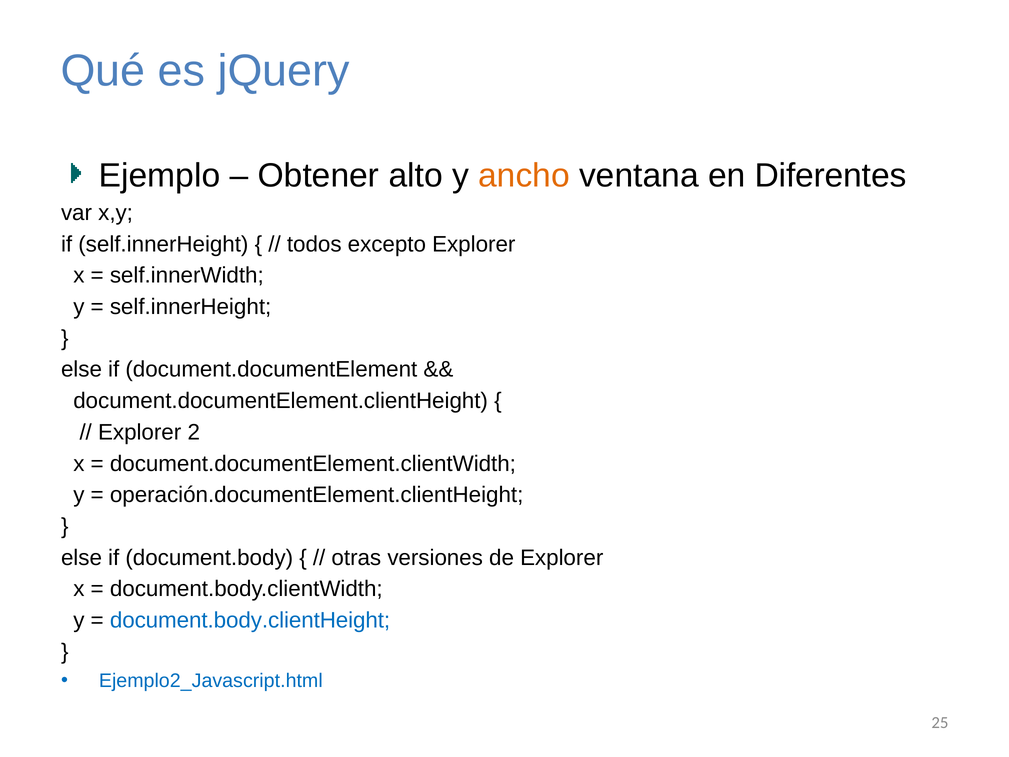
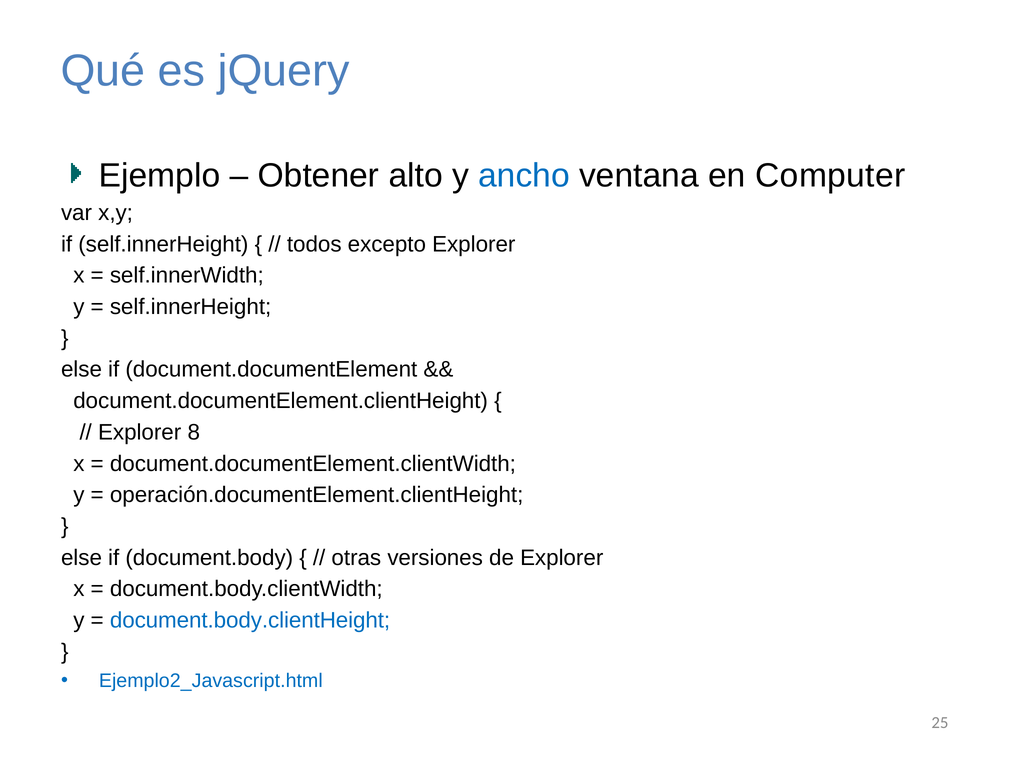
ancho colour: orange -> blue
Diferentes: Diferentes -> Computer
2: 2 -> 8
